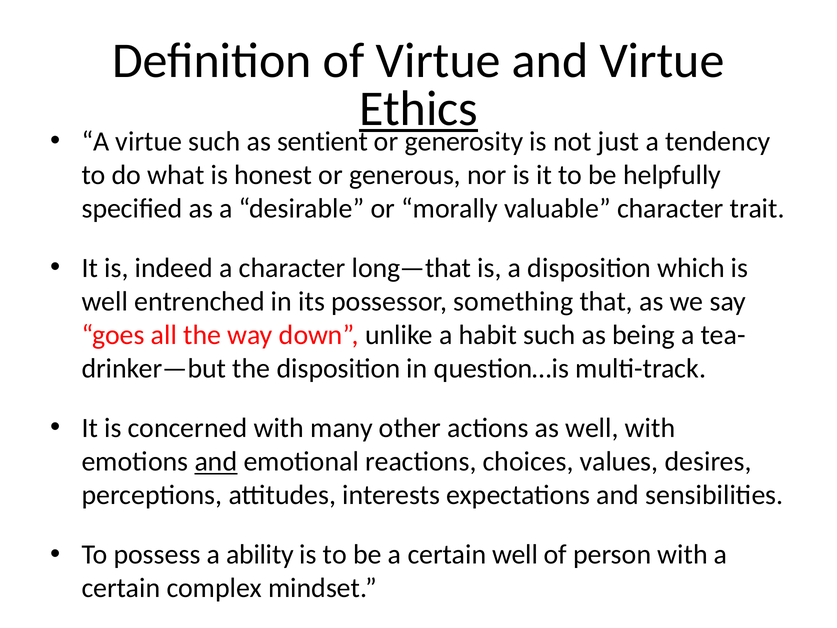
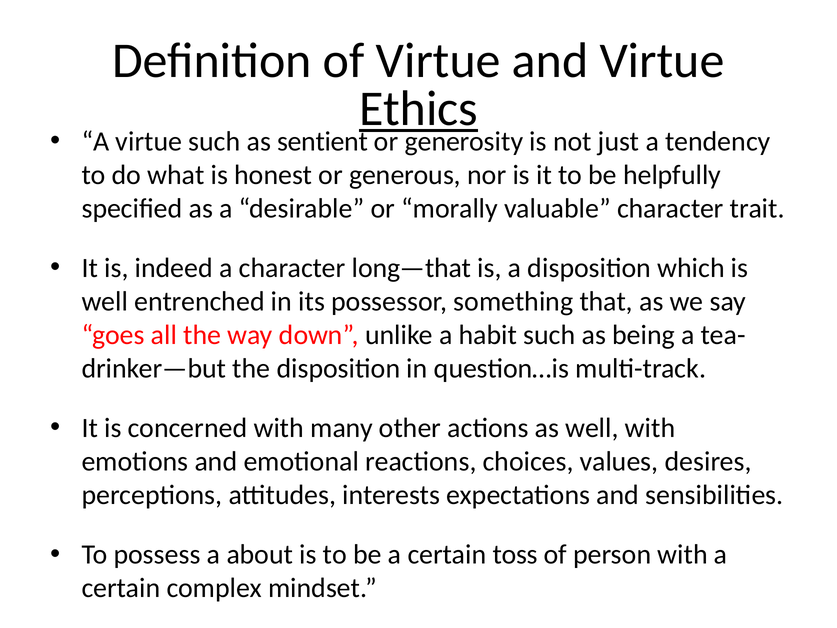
and at (216, 461) underline: present -> none
ability: ability -> about
certain well: well -> toss
